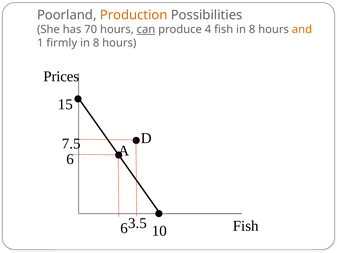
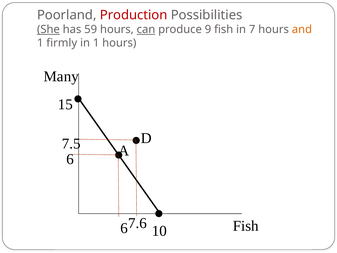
Production colour: orange -> red
She underline: none -> present
70: 70 -> 59
4: 4 -> 9
fish in 8: 8 -> 7
8 at (96, 43): 8 -> 1
Prices: Prices -> Many
3.5: 3.5 -> 7.6
